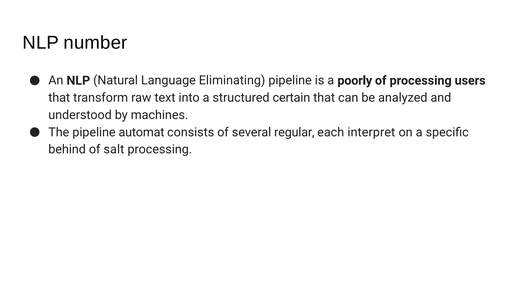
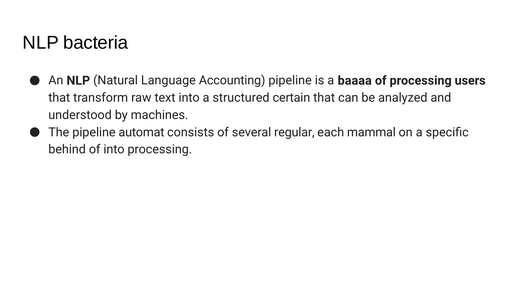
number: number -> bacteria
Eliminating: Eliminating -> Accounting
poorly: poorly -> baaaa
interpret: interpret -> mammal
of salt: salt -> into
